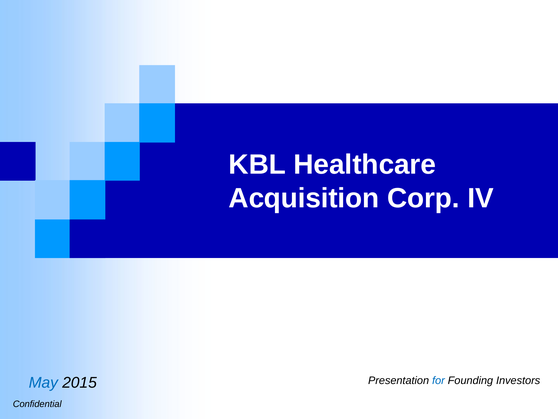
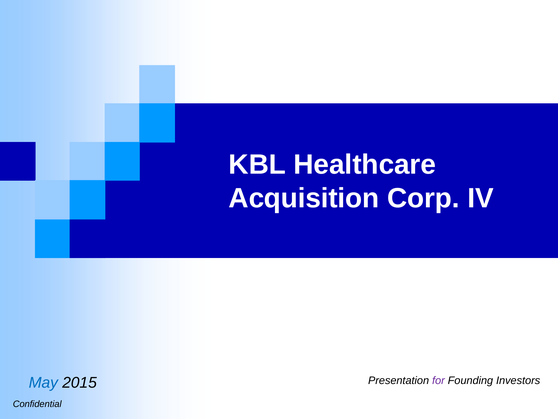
for colour: blue -> purple
